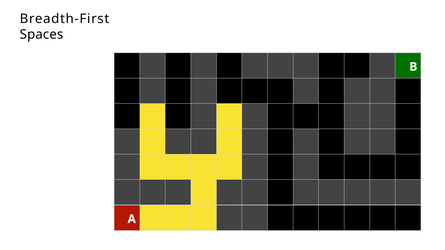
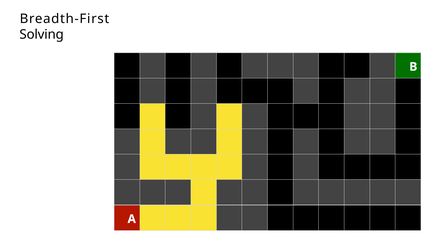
Spaces: Spaces -> Solving
